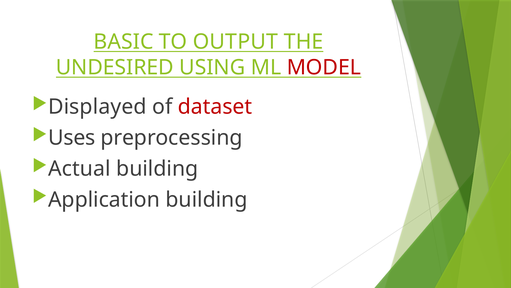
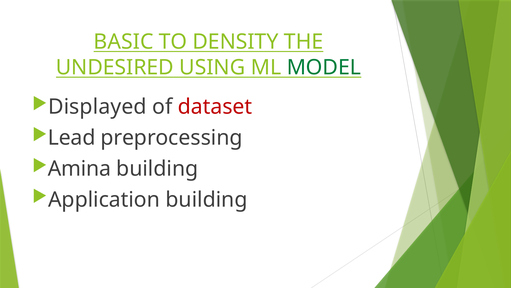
OUTPUT: OUTPUT -> DENSITY
MODEL colour: red -> green
Uses: Uses -> Lead
Actual: Actual -> Amina
